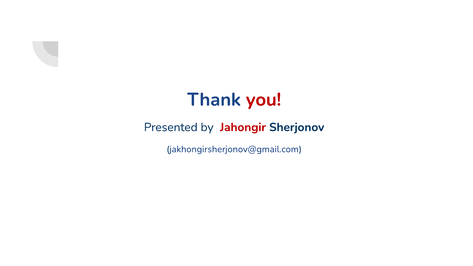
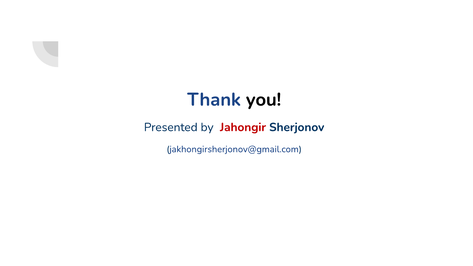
you colour: red -> black
